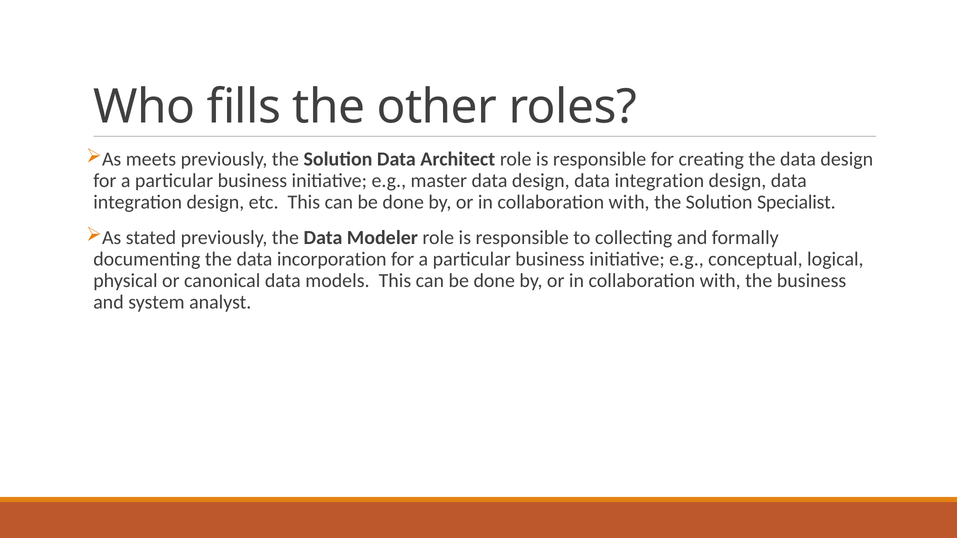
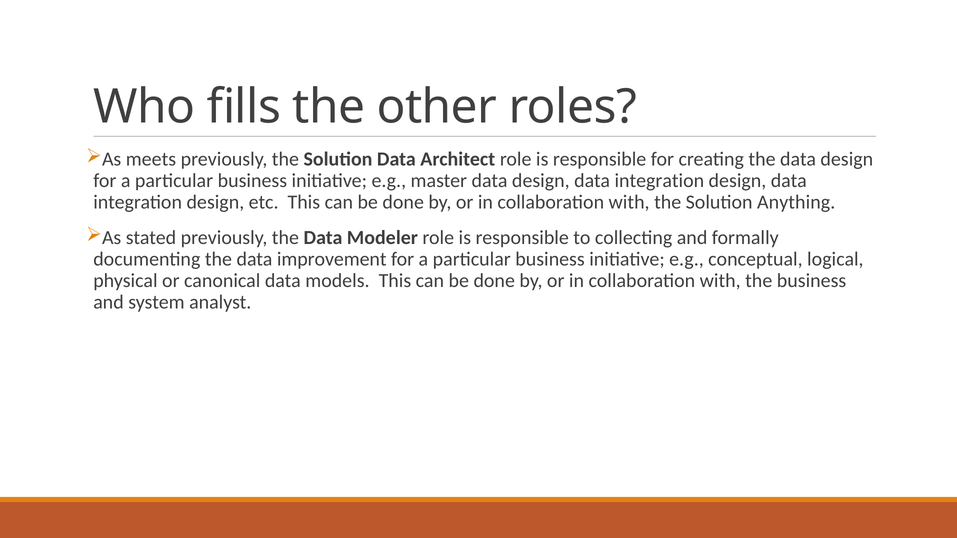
Specialist: Specialist -> Anything
incorporation: incorporation -> improvement
